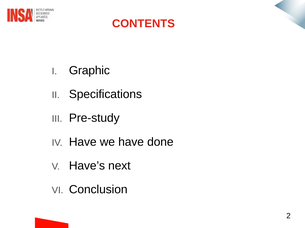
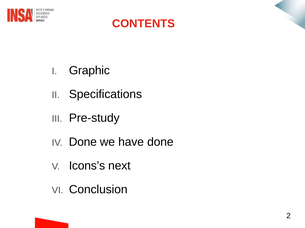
Have at (83, 142): Have -> Done
Have’s: Have’s -> Icons’s
